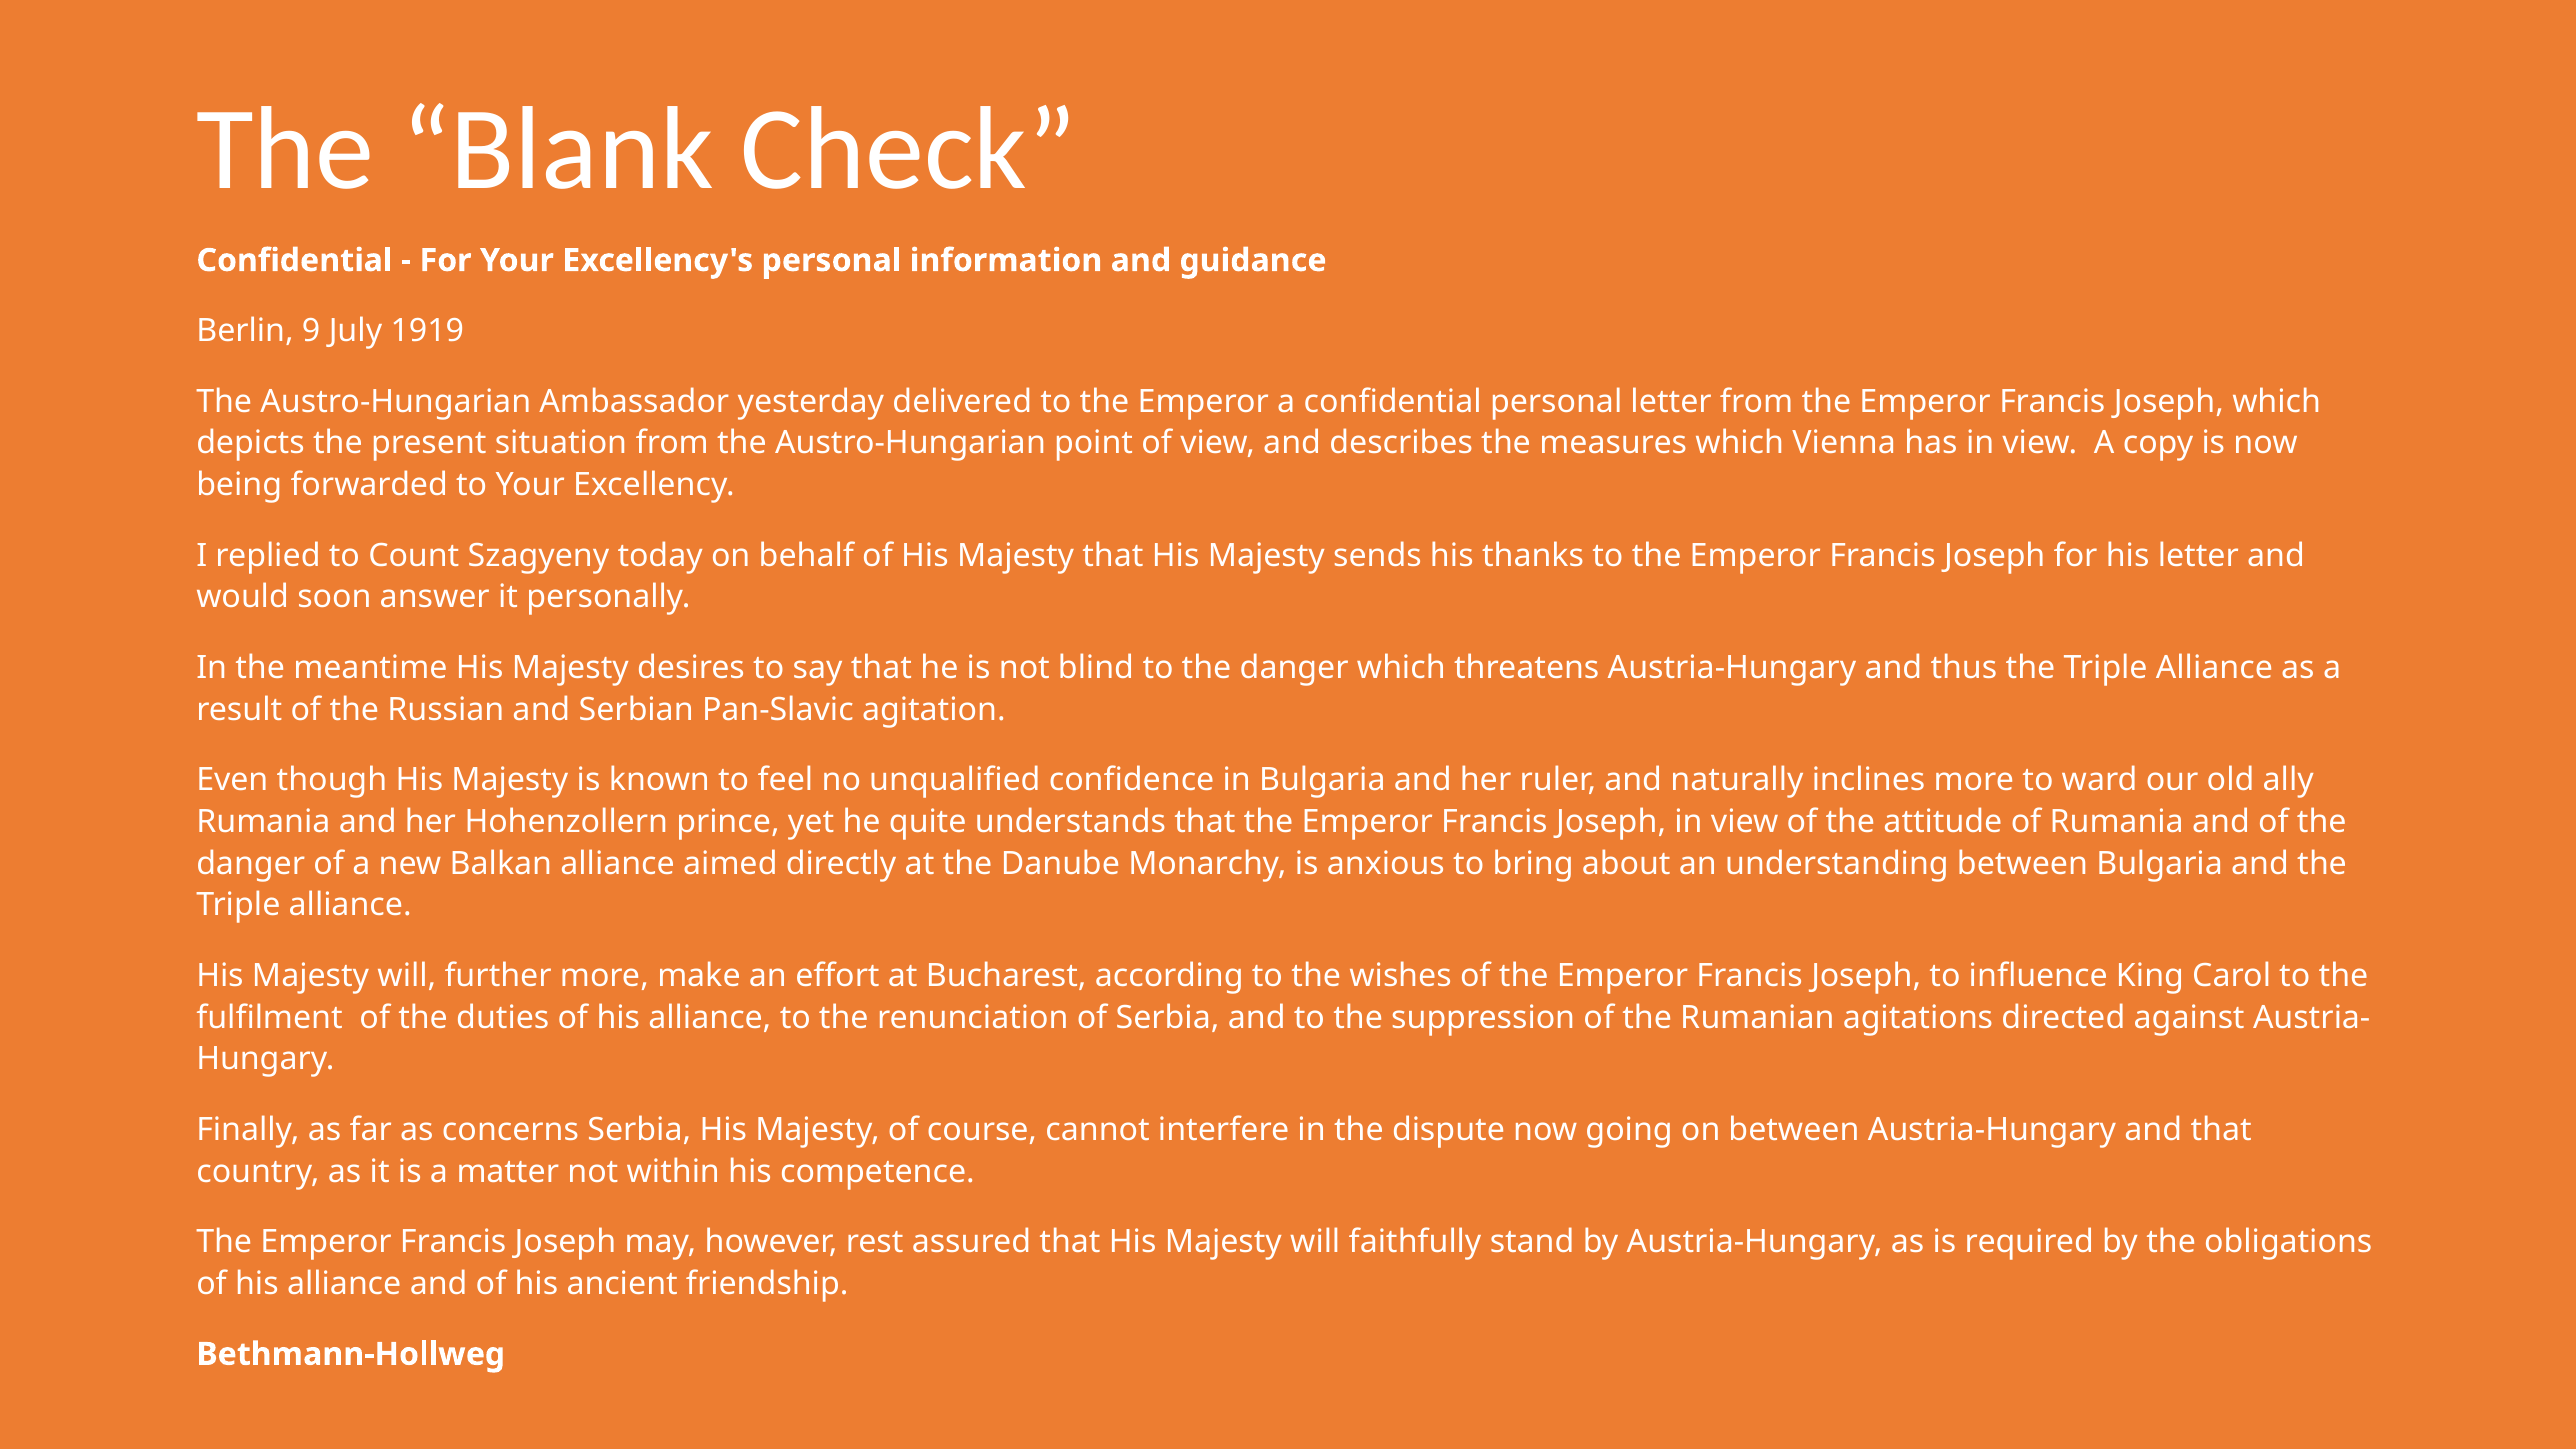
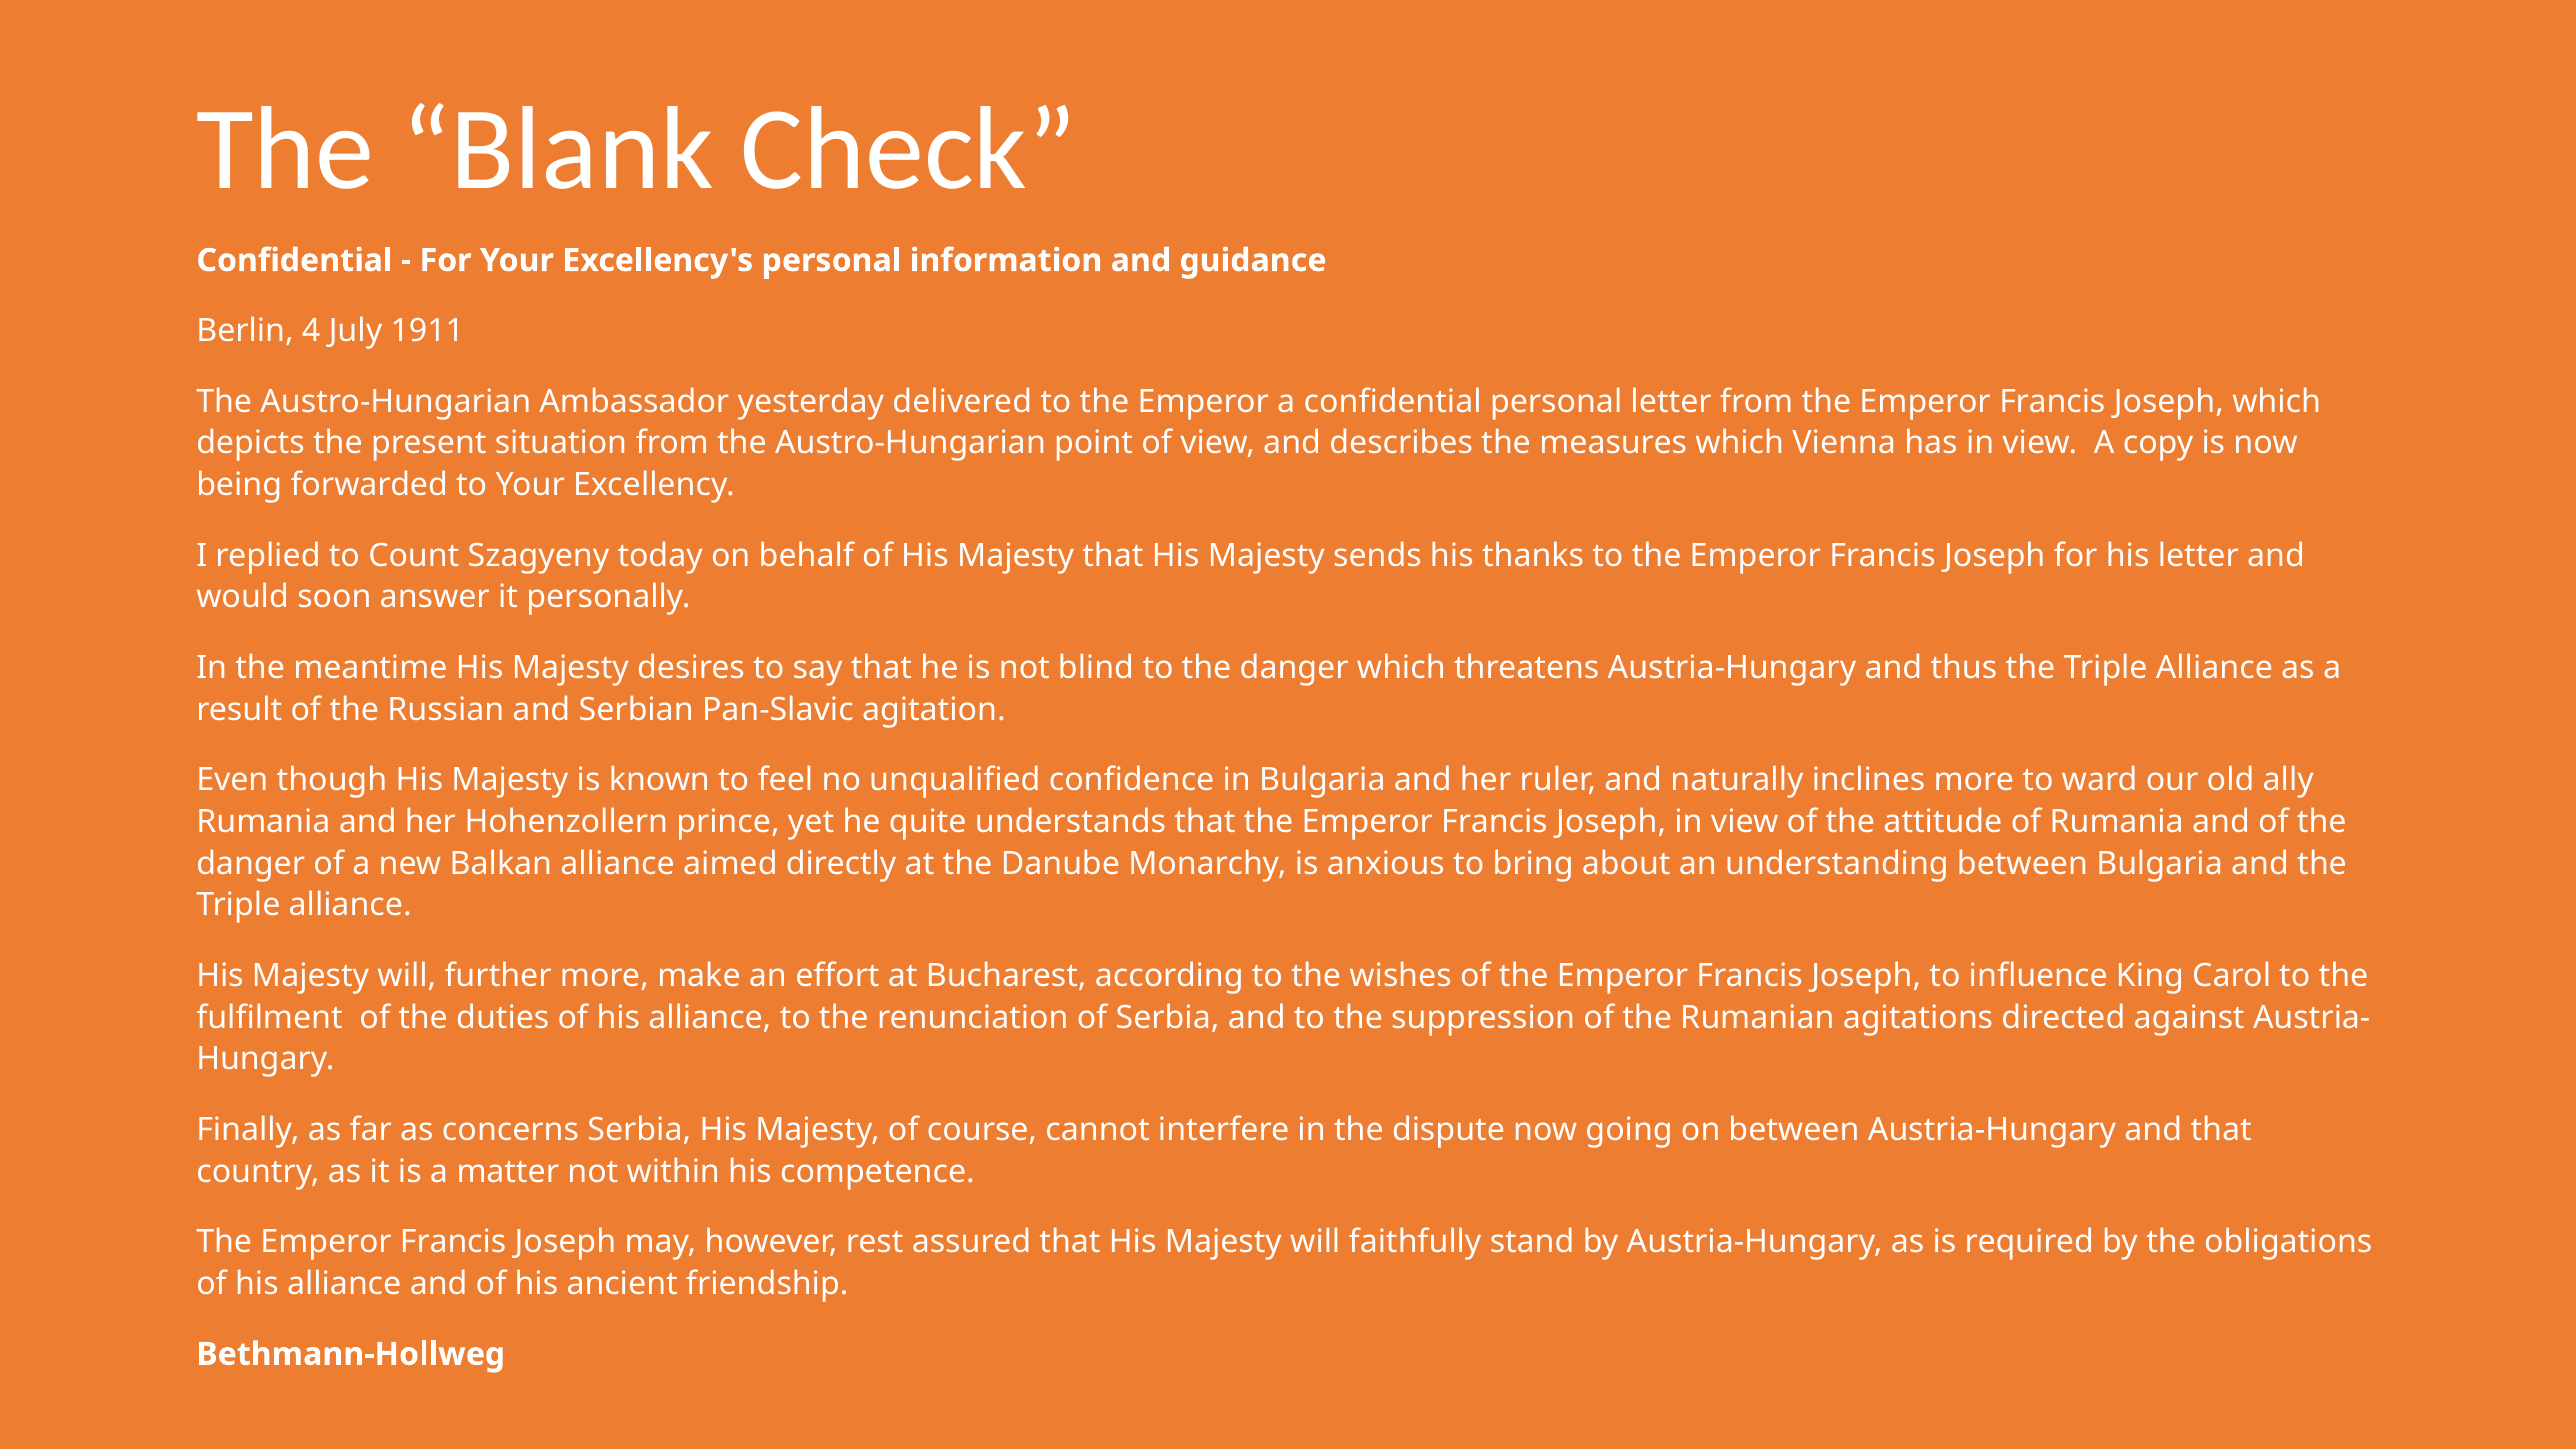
9: 9 -> 4
1919: 1919 -> 1911
